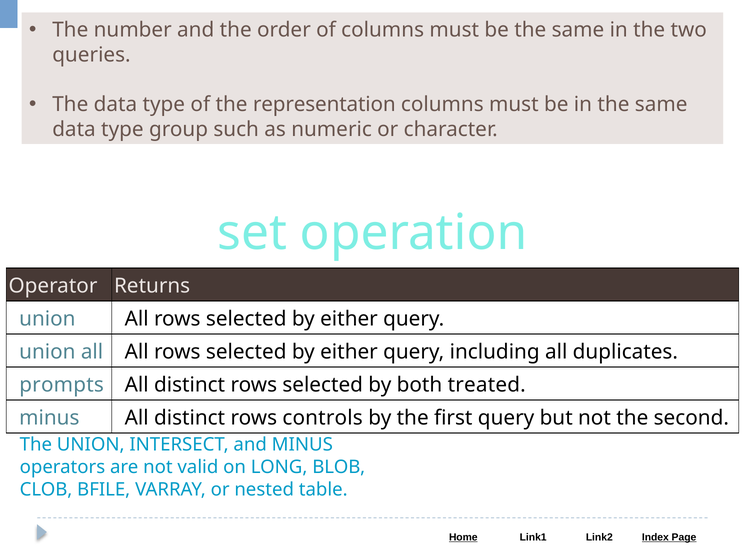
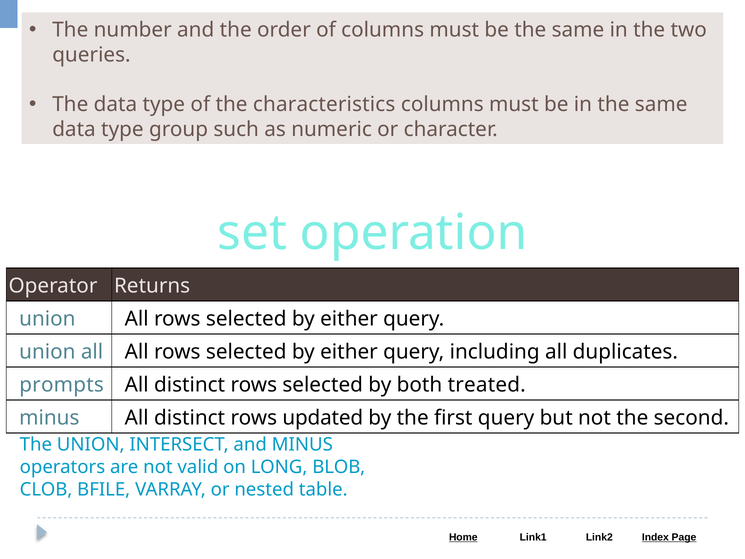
representation: representation -> characteristics
controls: controls -> updated
